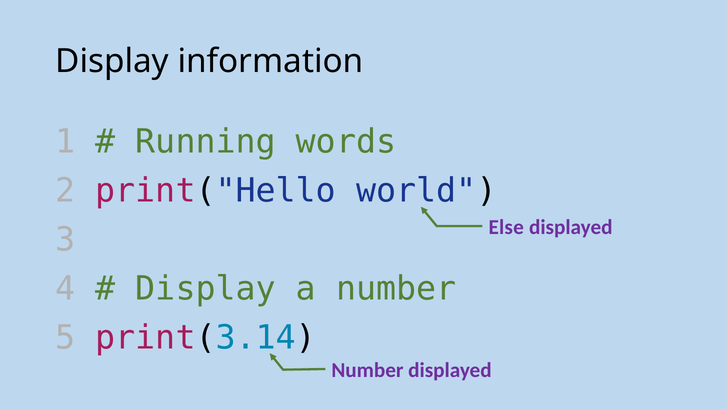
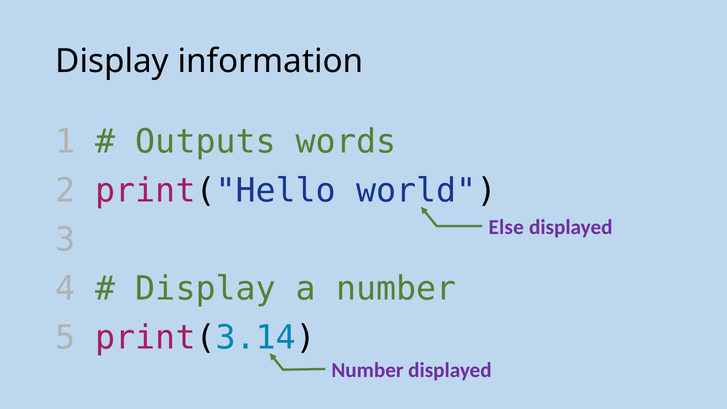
Running: Running -> Outputs
